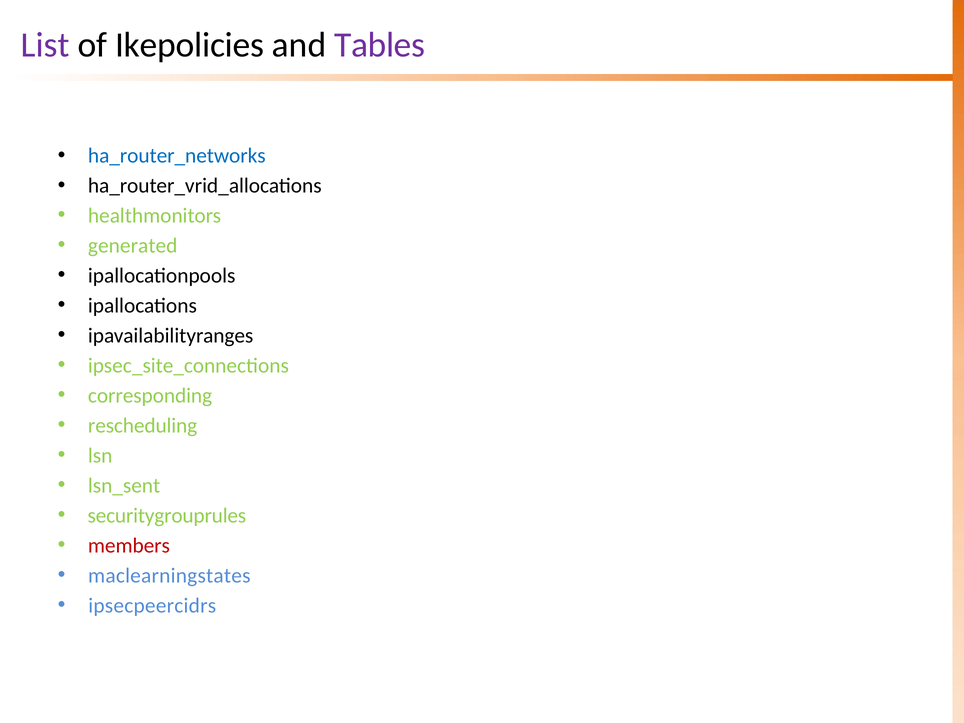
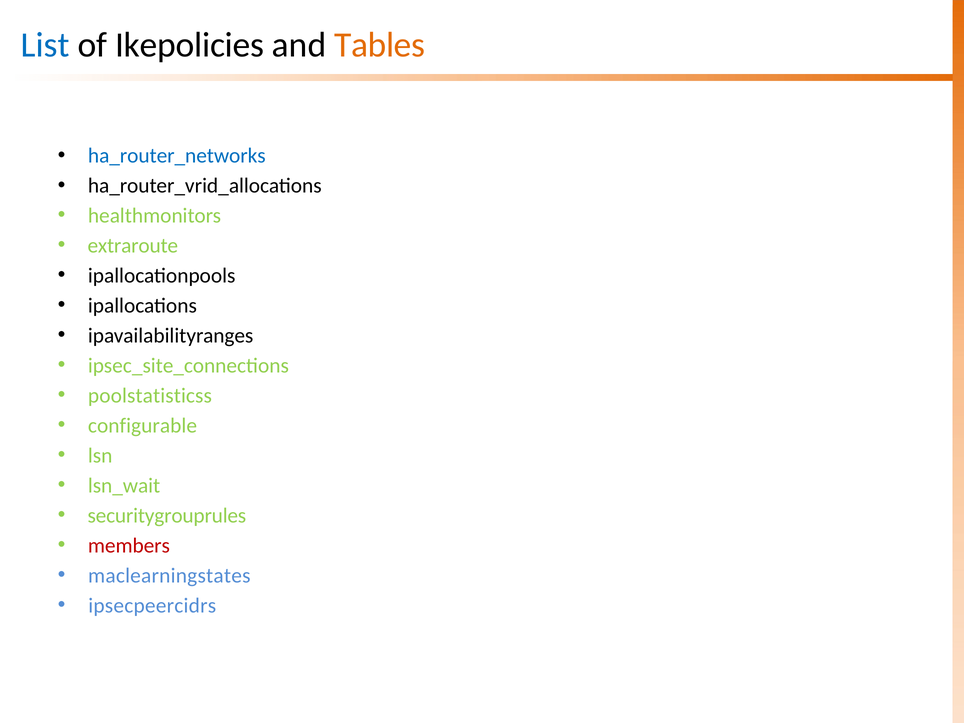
List colour: purple -> blue
Tables colour: purple -> orange
generated: generated -> extraroute
corresponding: corresponding -> poolstatisticss
rescheduling: rescheduling -> configurable
lsn_sent: lsn_sent -> lsn_wait
